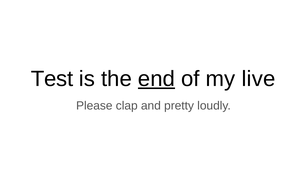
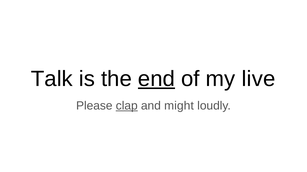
Test: Test -> Talk
clap underline: none -> present
pretty: pretty -> might
